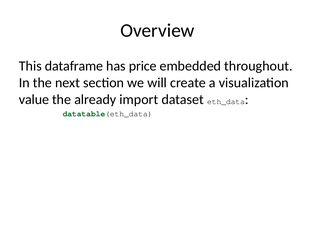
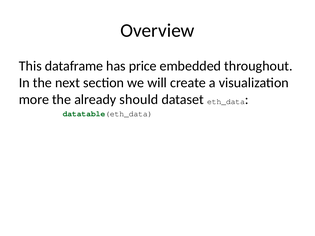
value: value -> more
import: import -> should
